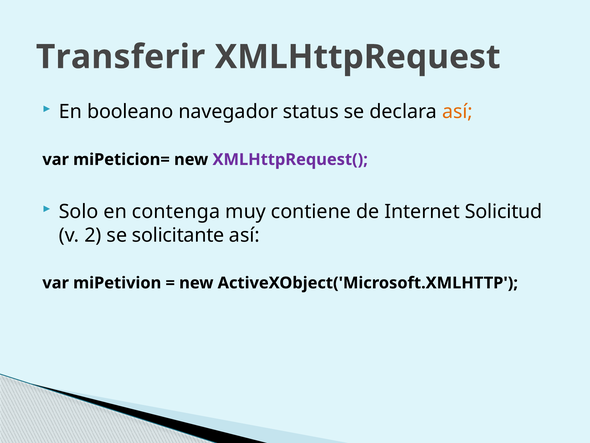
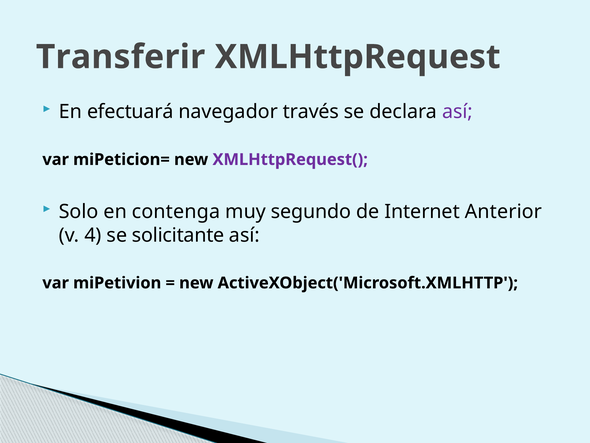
booleano: booleano -> efectuará
status: status -> través
así at (458, 112) colour: orange -> purple
contiene: contiene -> segundo
Solicitud: Solicitud -> Anterior
2: 2 -> 4
